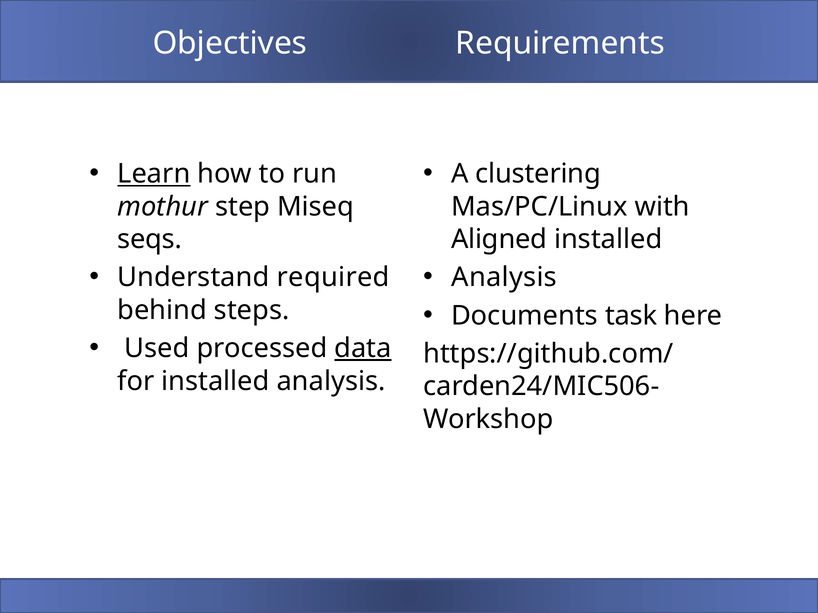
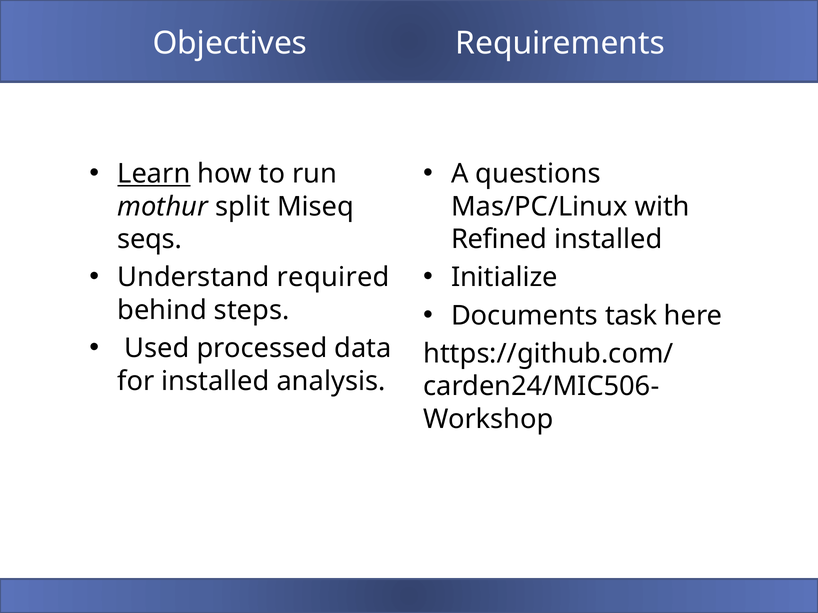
clustering: clustering -> questions
step: step -> split
Aligned: Aligned -> Refined
Analysis at (504, 278): Analysis -> Initialize
data underline: present -> none
